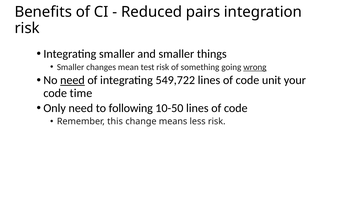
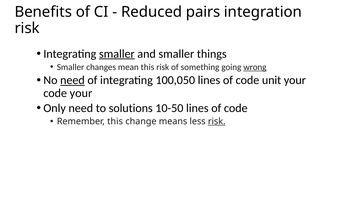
smaller at (117, 54) underline: none -> present
mean test: test -> this
549,722: 549,722 -> 100,050
code time: time -> your
following: following -> solutions
risk at (217, 121) underline: none -> present
